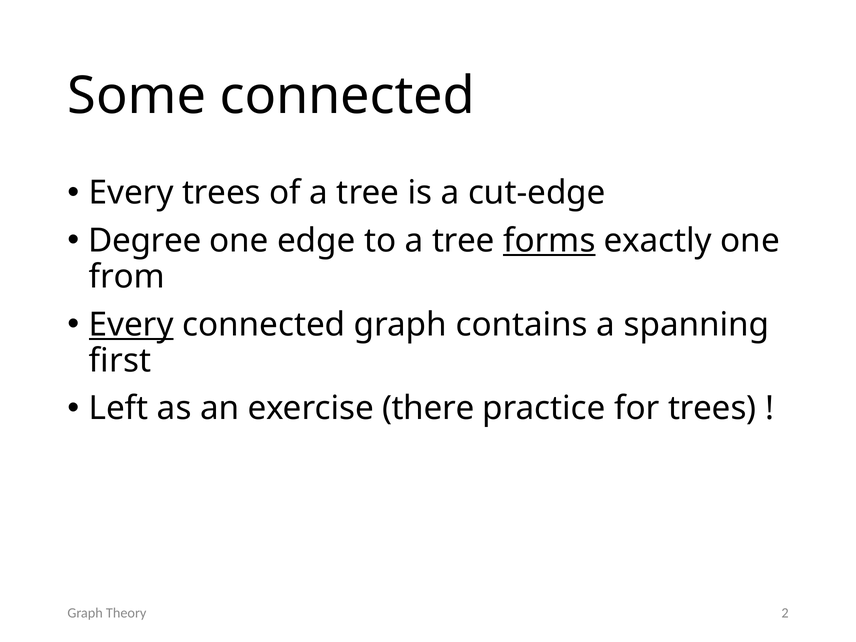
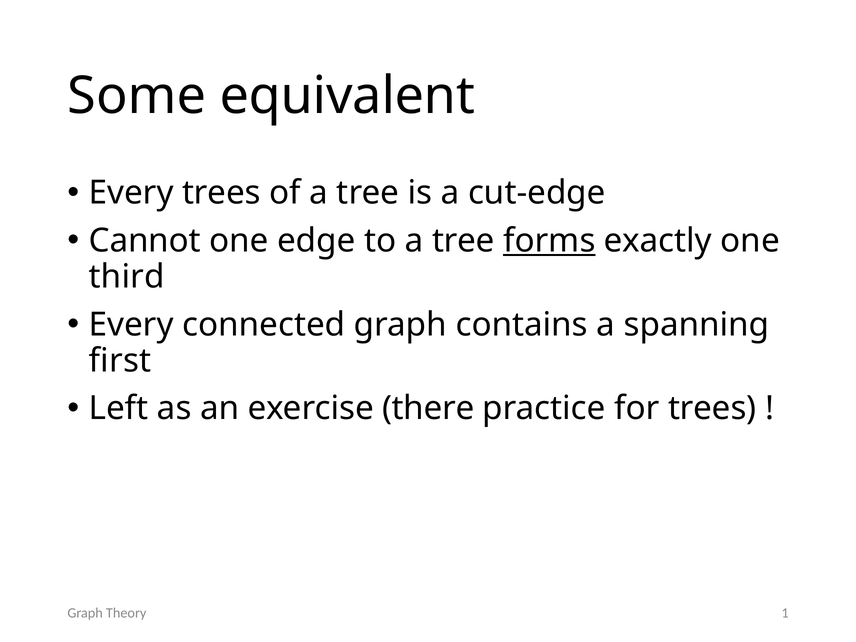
Some connected: connected -> equivalent
Degree: Degree -> Cannot
from: from -> third
Every at (131, 325) underline: present -> none
2: 2 -> 1
